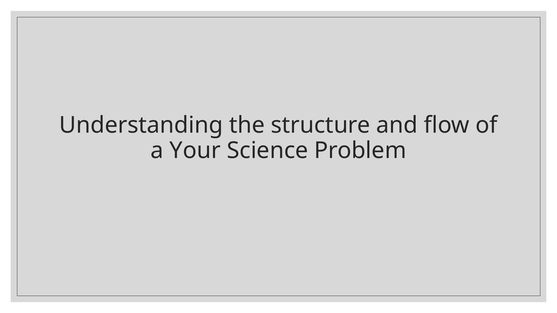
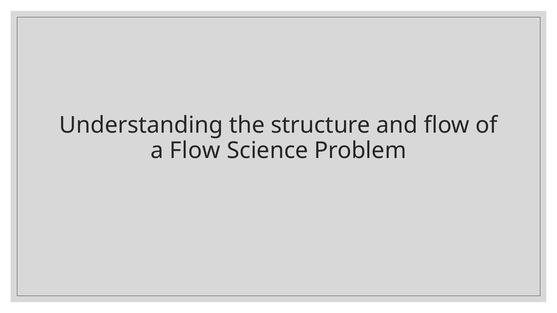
a Your: Your -> Flow
